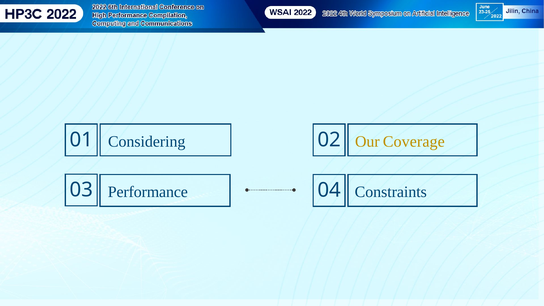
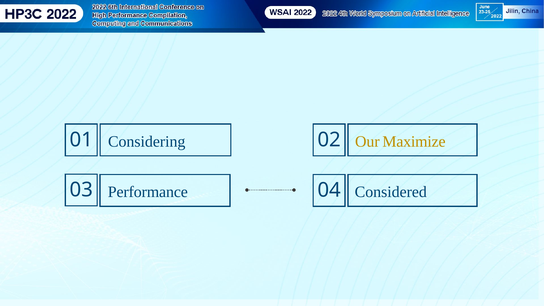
Coverage: Coverage -> Maximize
Constraints: Constraints -> Considered
